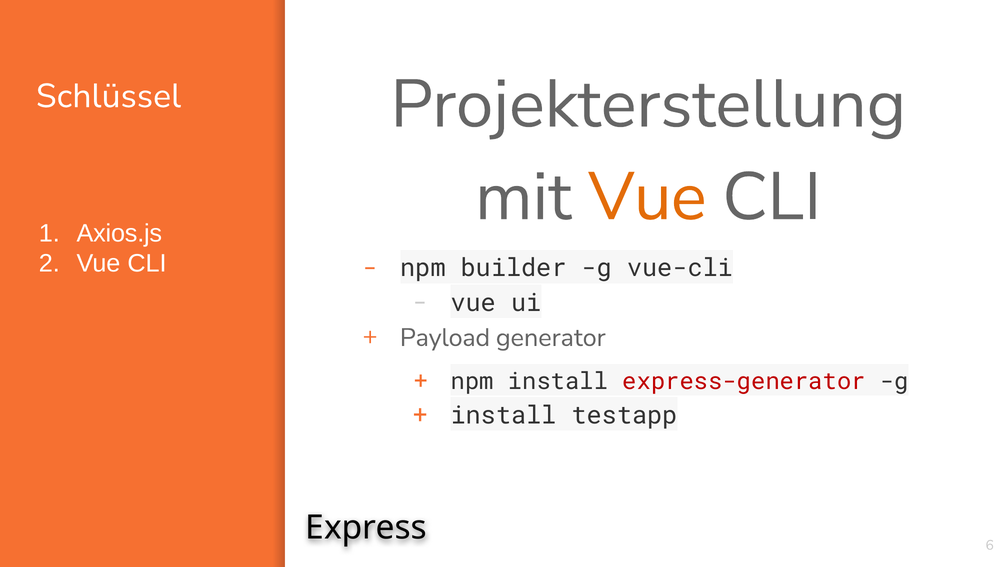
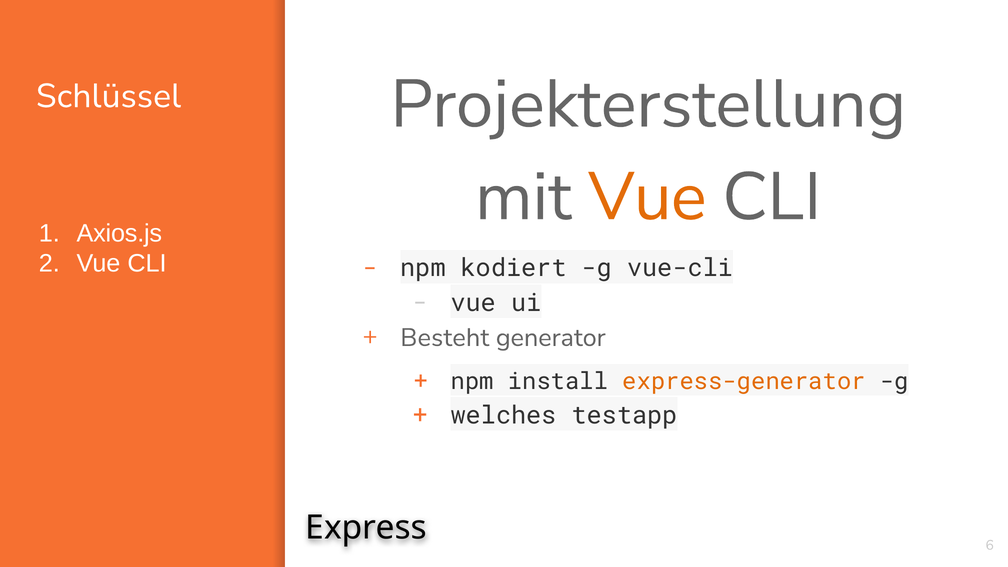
builder: builder -> kodiert
Payload: Payload -> Besteht
express-generator colour: red -> orange
install at (504, 415): install -> welches
